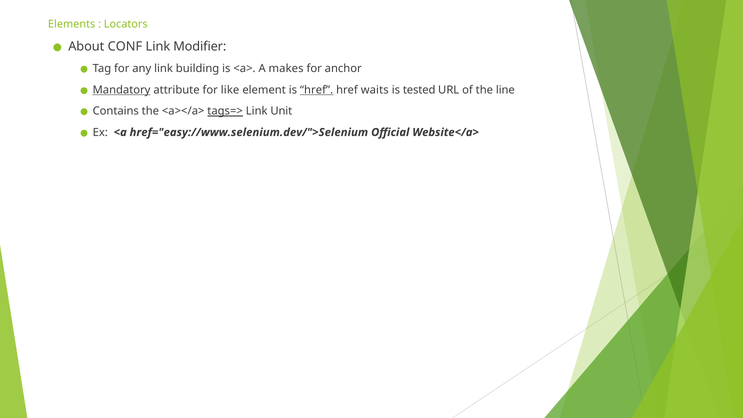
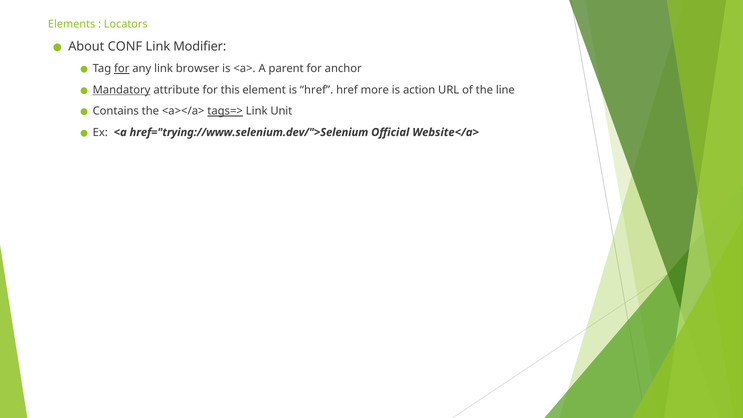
for at (122, 69) underline: none -> present
building: building -> browser
makes: makes -> parent
like: like -> this
href at (317, 90) underline: present -> none
waits: waits -> more
tested: tested -> action
href="easy://www.selenium.dev/">Selenium: href="easy://www.selenium.dev/">Selenium -> href="trying://www.selenium.dev/">Selenium
